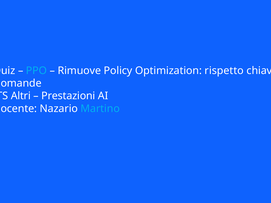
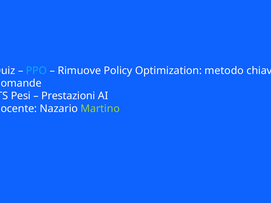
rispetto: rispetto -> metodo
Altri: Altri -> Pesi
Martino colour: light blue -> light green
